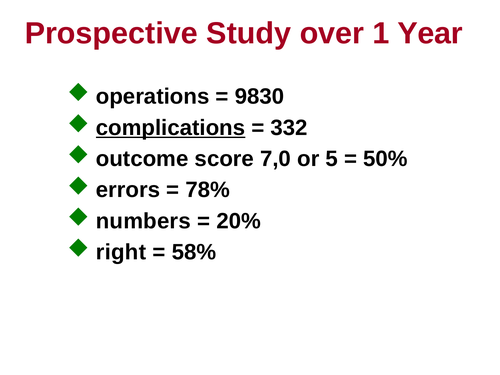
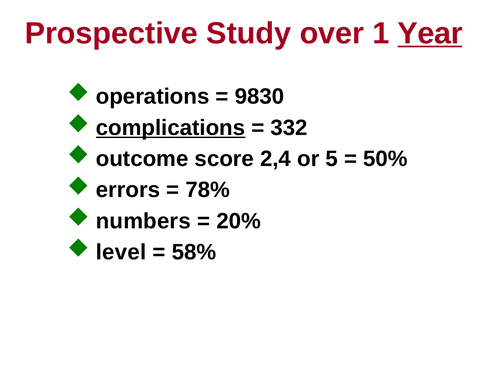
Year underline: none -> present
7,0: 7,0 -> 2,4
right: right -> level
